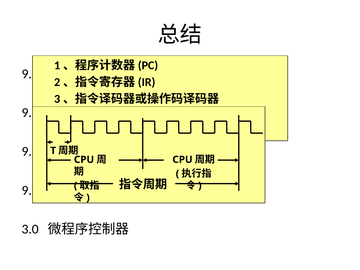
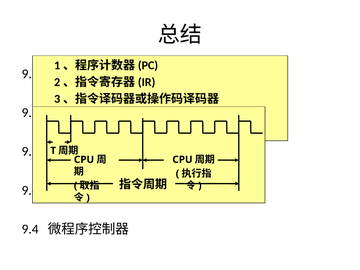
3.0 at (30, 229): 3.0 -> 9.4
